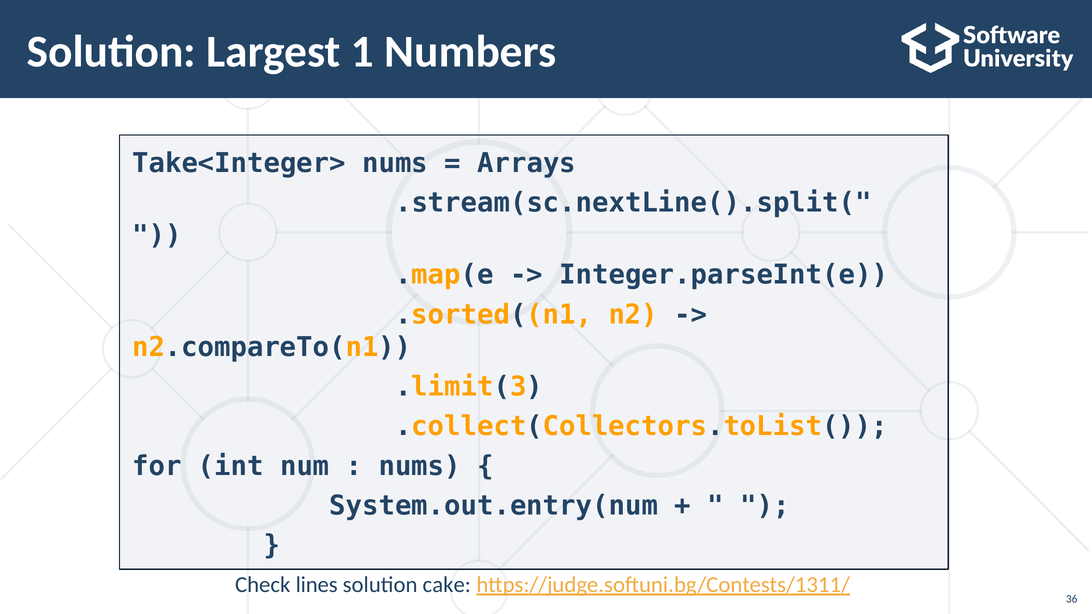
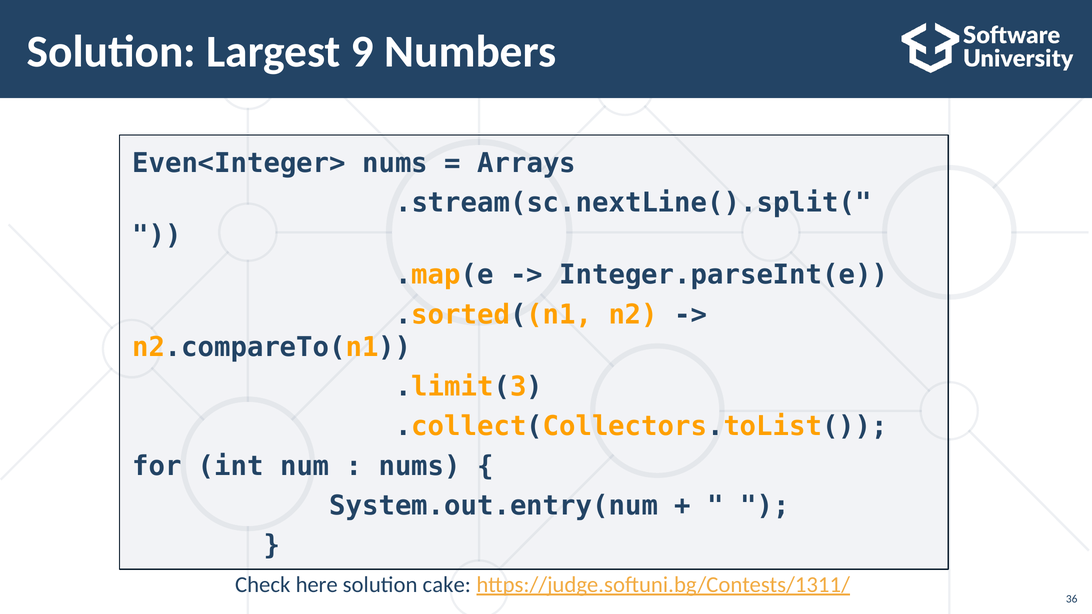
1: 1 -> 9
Take<Integer>: Take<Integer> -> Even<Integer>
lines: lines -> here
